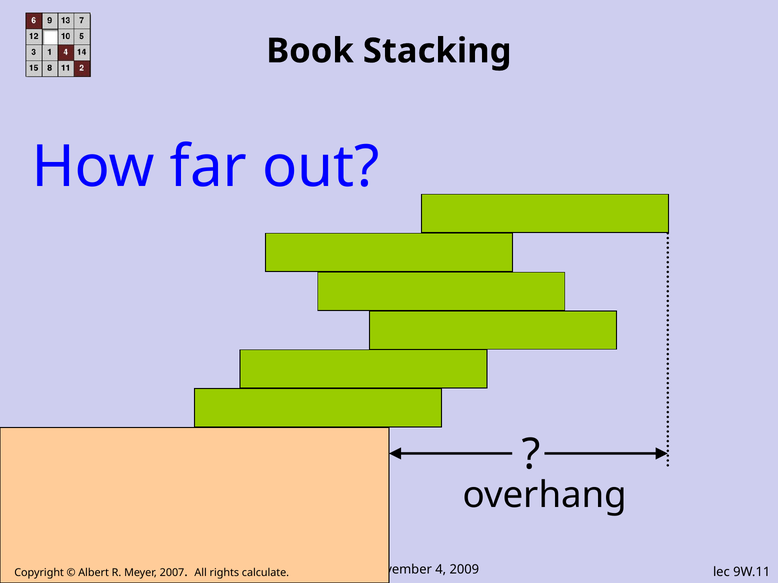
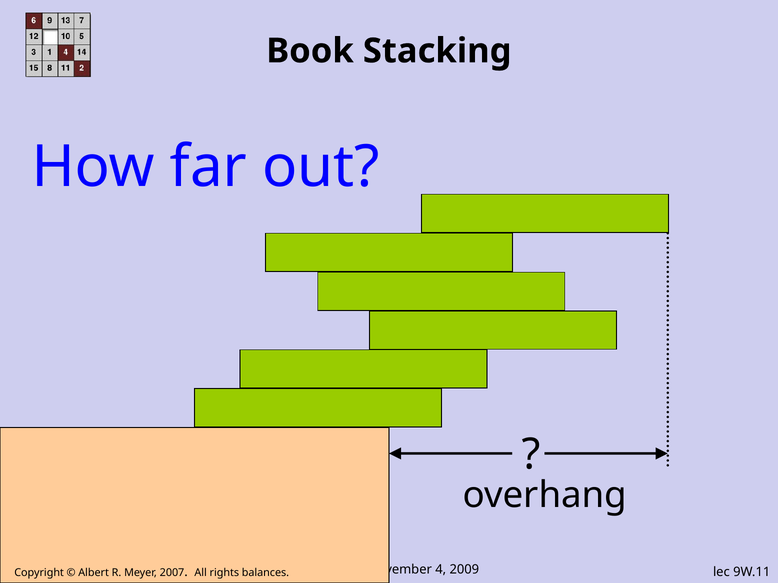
calculate: calculate -> balances
